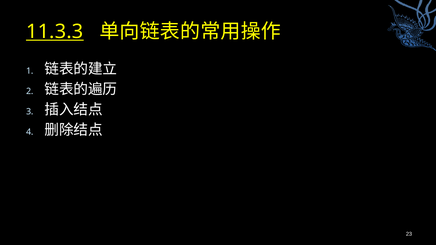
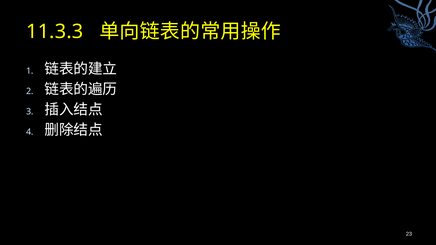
11.3.3 underline: present -> none
